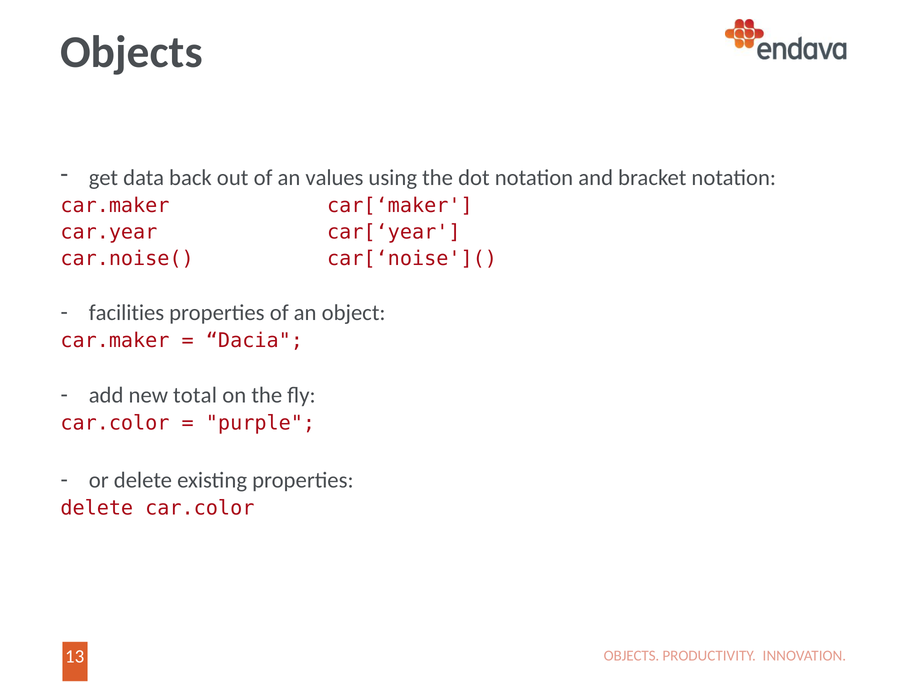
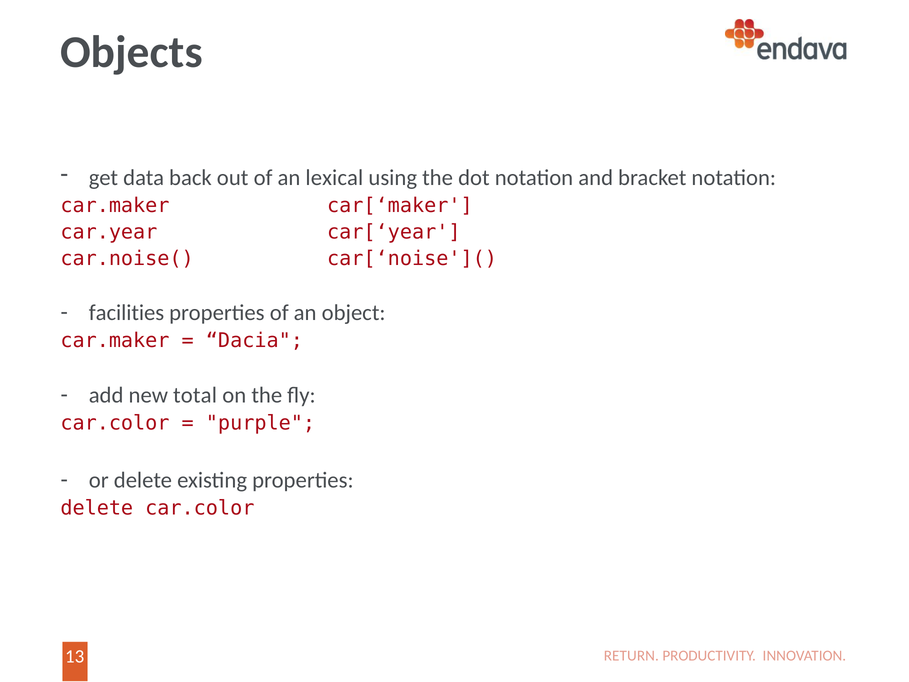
values: values -> lexical
OBJECTS at (632, 655): OBJECTS -> RETURN
